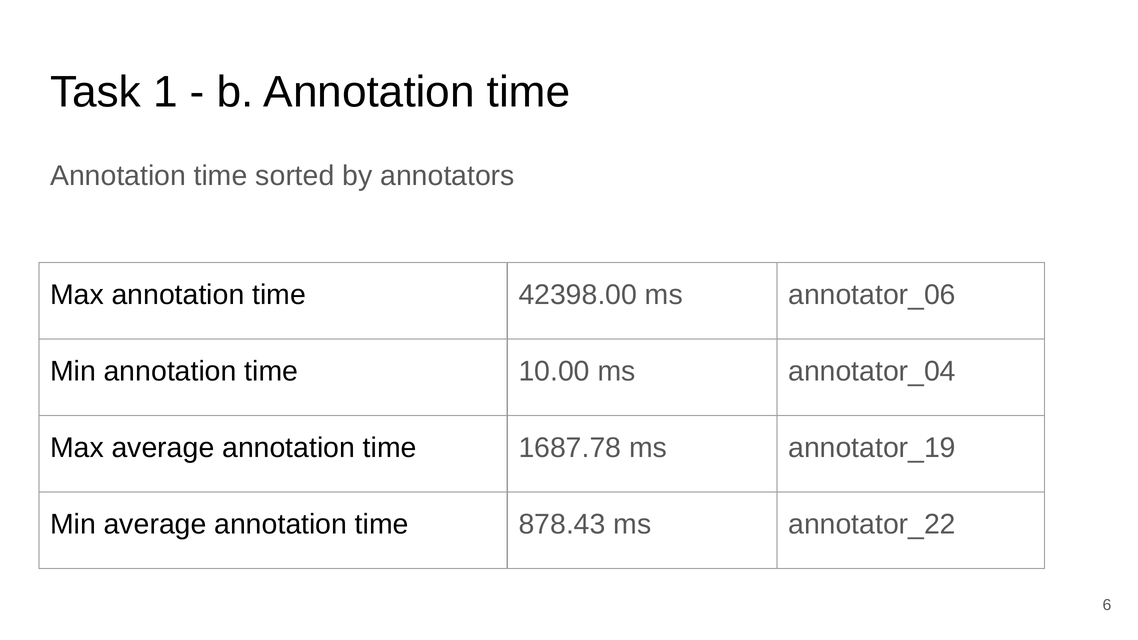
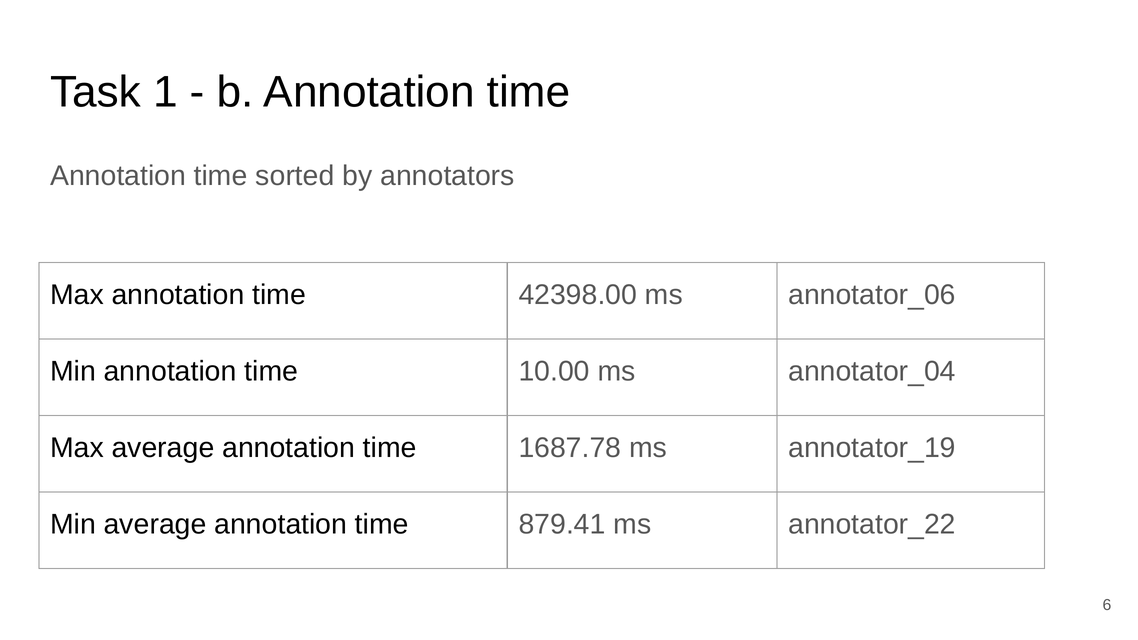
878.43: 878.43 -> 879.41
